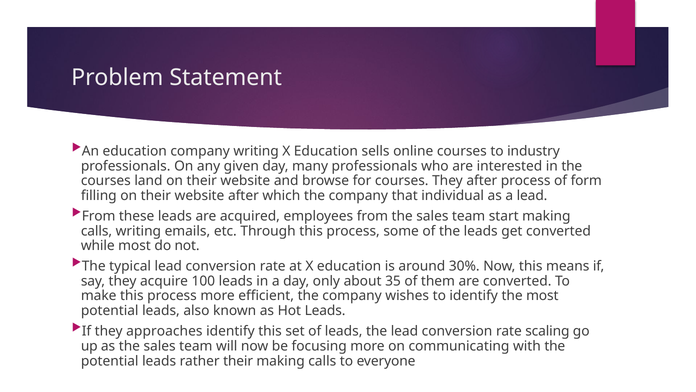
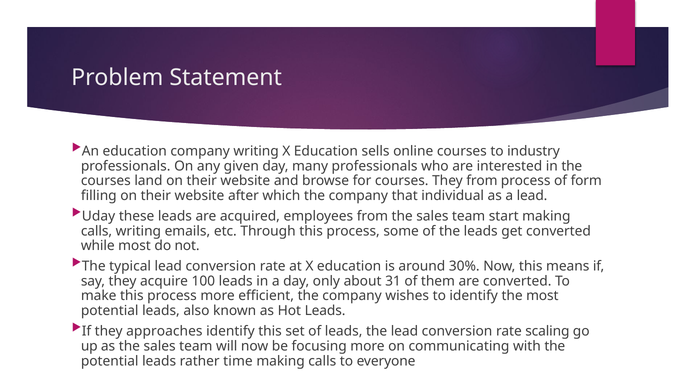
They after: after -> from
From at (99, 216): From -> Uday
35: 35 -> 31
rather their: their -> time
